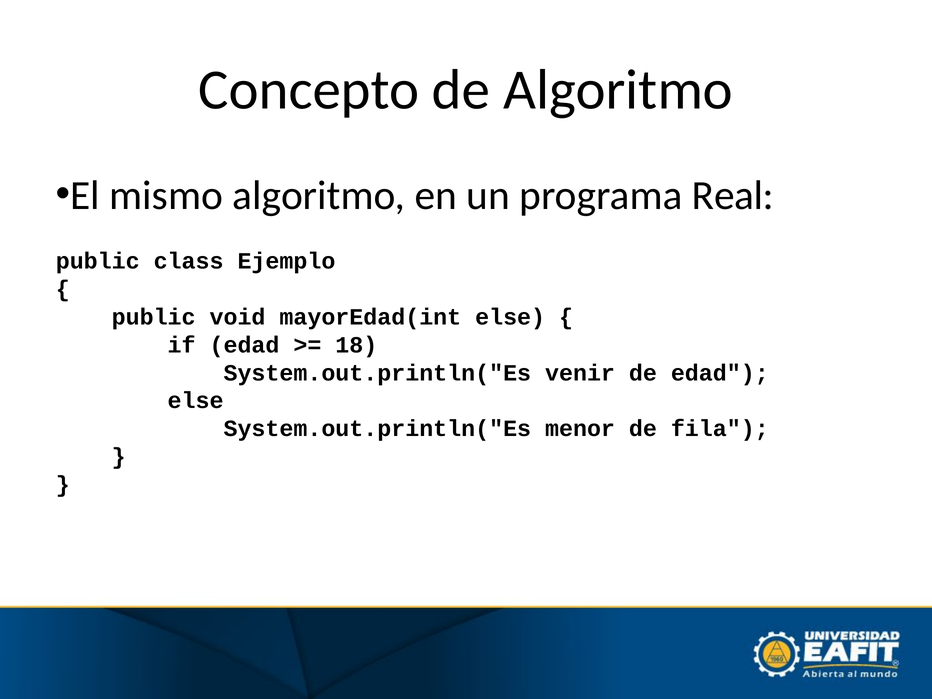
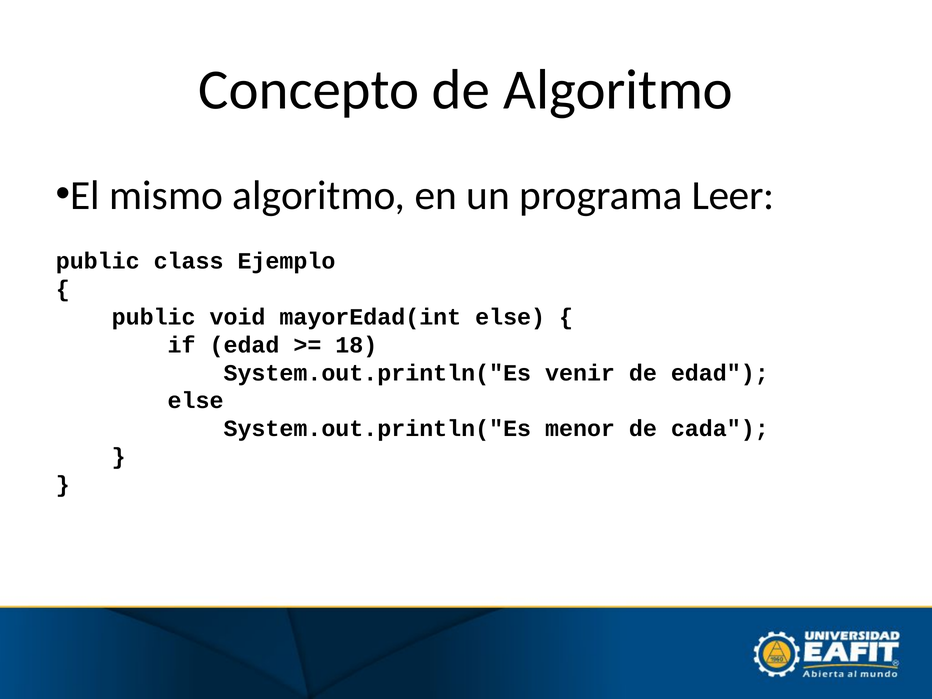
Real: Real -> Leer
fila: fila -> cada
